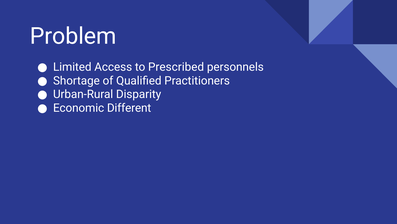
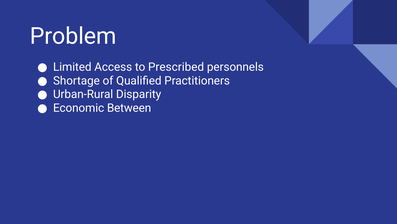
Different: Different -> Between
